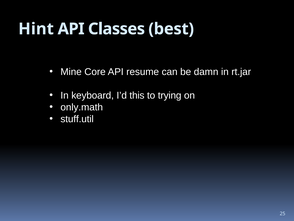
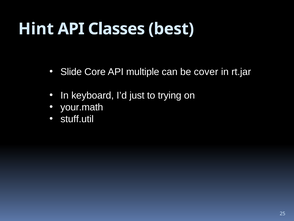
Mine: Mine -> Slide
resume: resume -> multiple
damn: damn -> cover
this: this -> just
only.math: only.math -> your.math
